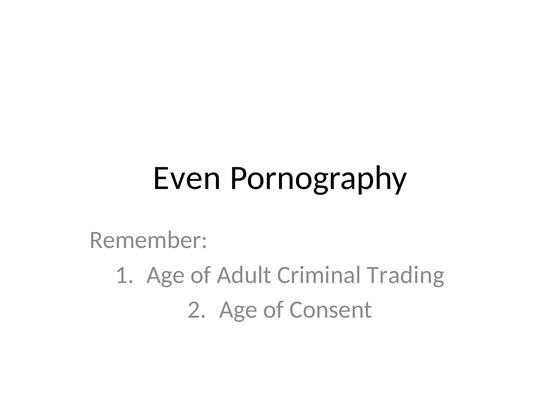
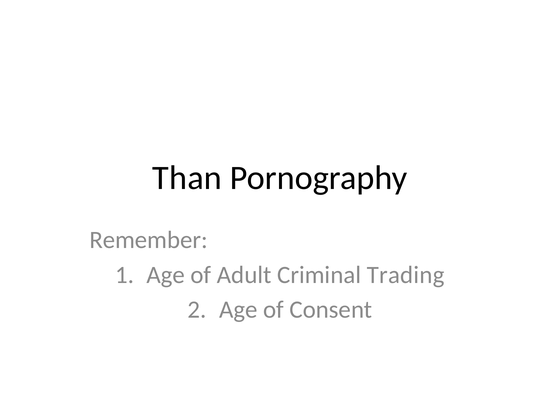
Even: Even -> Than
